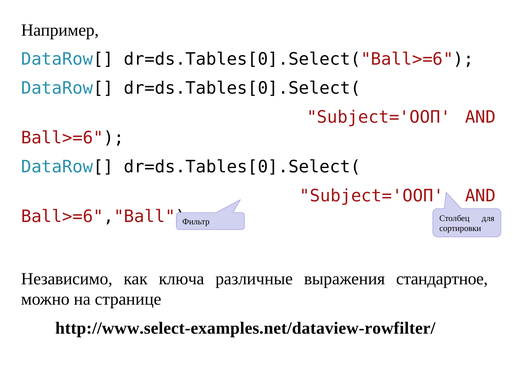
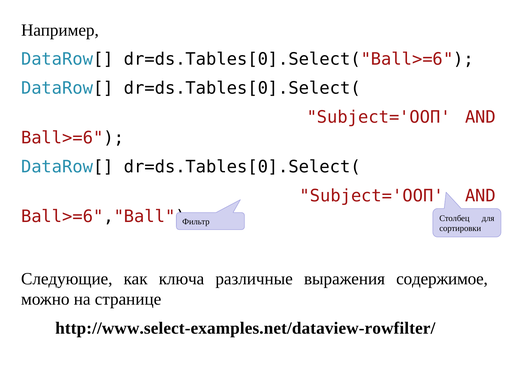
Независимо: Независимо -> Следующие
стандартное: стандартное -> содержимое
